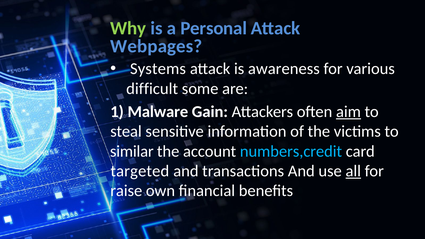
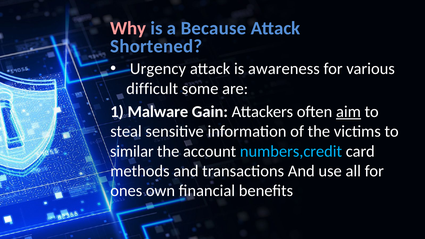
Why colour: light green -> pink
Personal: Personal -> Because
Webpages: Webpages -> Shortened
Systems: Systems -> Urgency
targeted: targeted -> methods
all underline: present -> none
raise: raise -> ones
